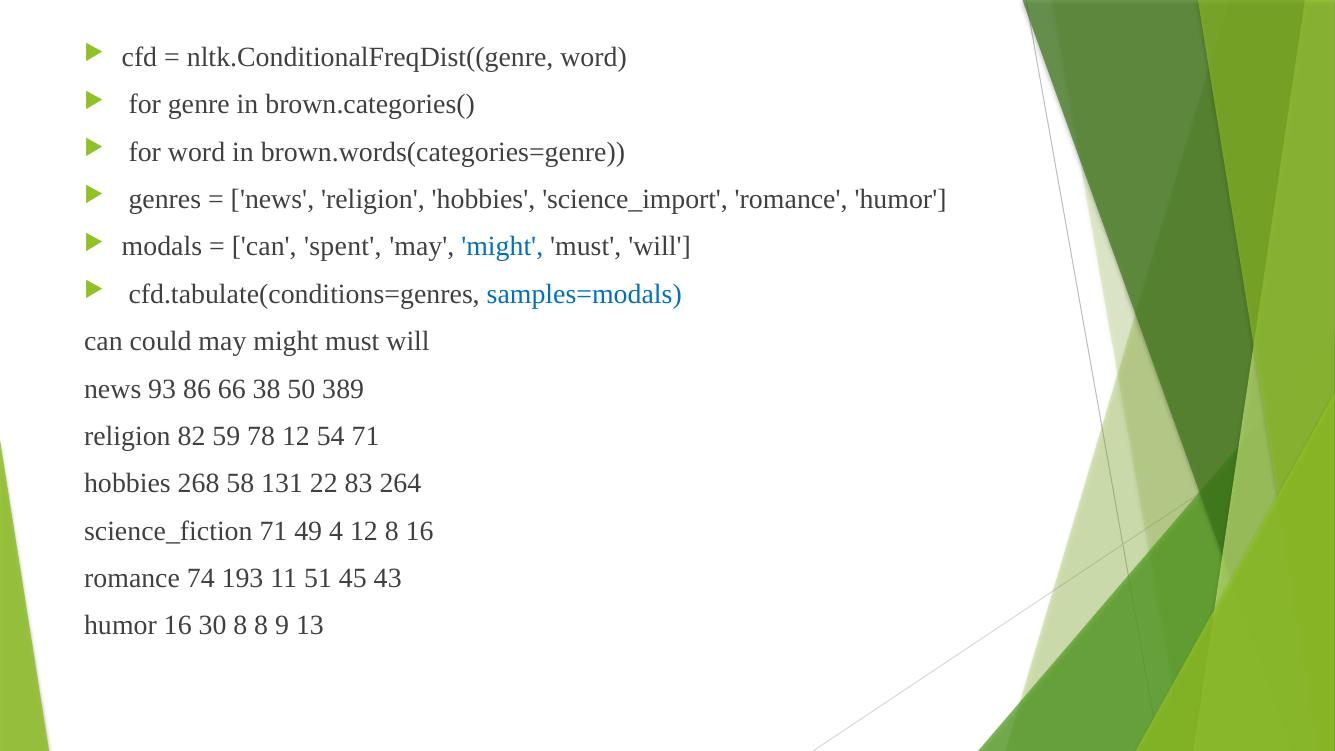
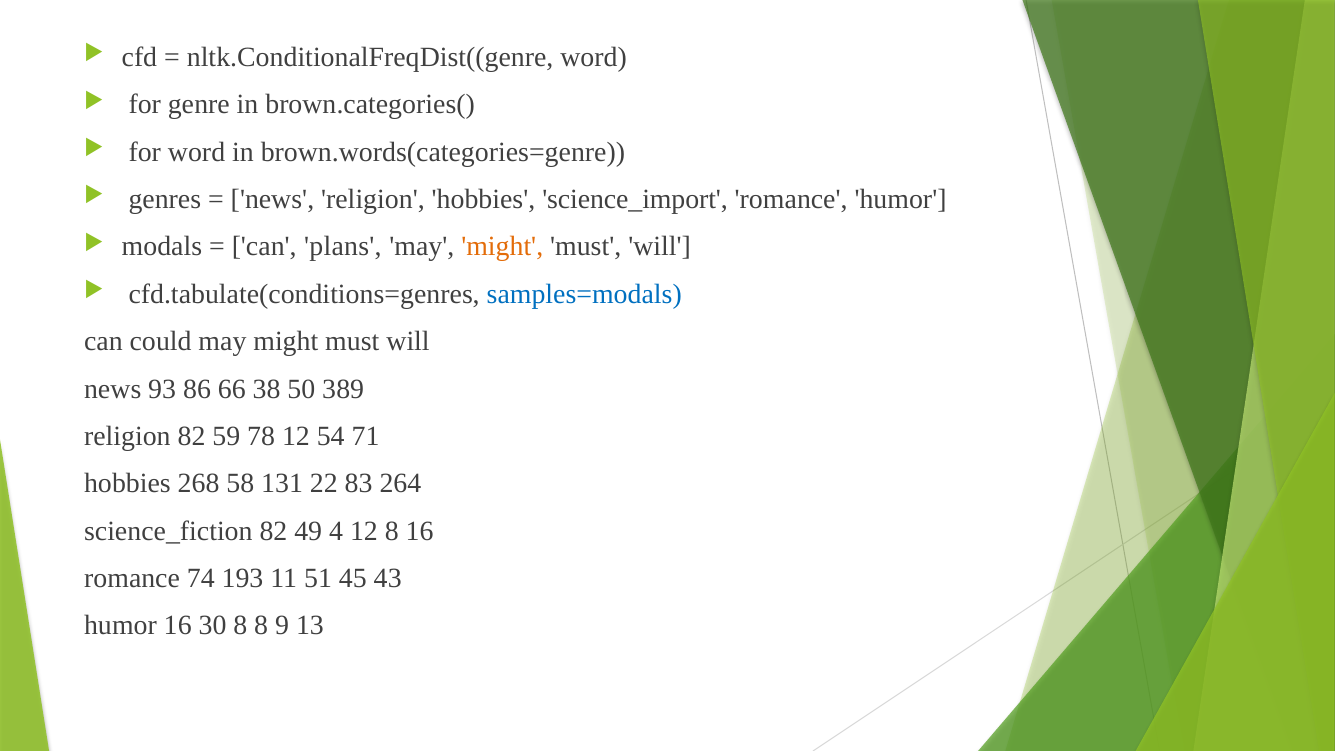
spent: spent -> plans
might at (502, 247) colour: blue -> orange
science_fiction 71: 71 -> 82
